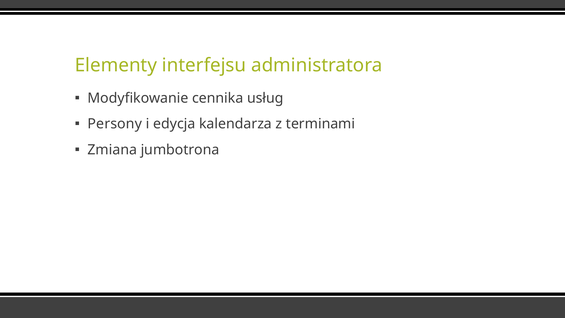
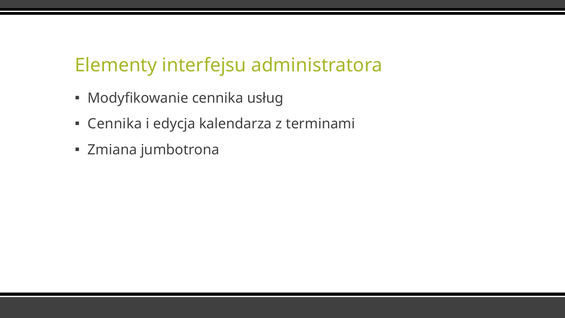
Persony at (115, 124): Persony -> Cennika
